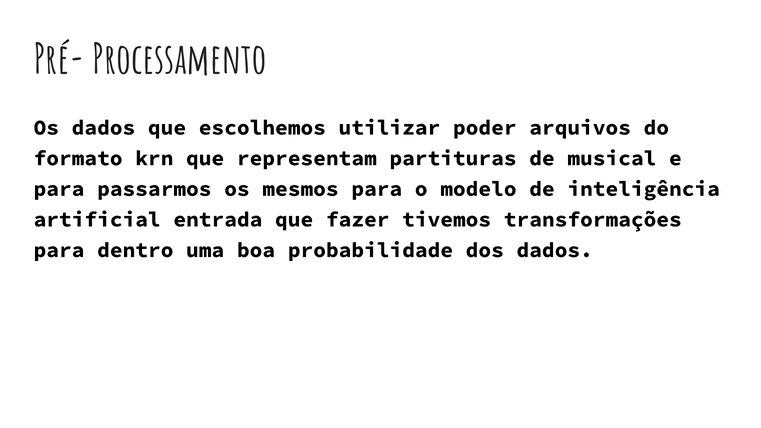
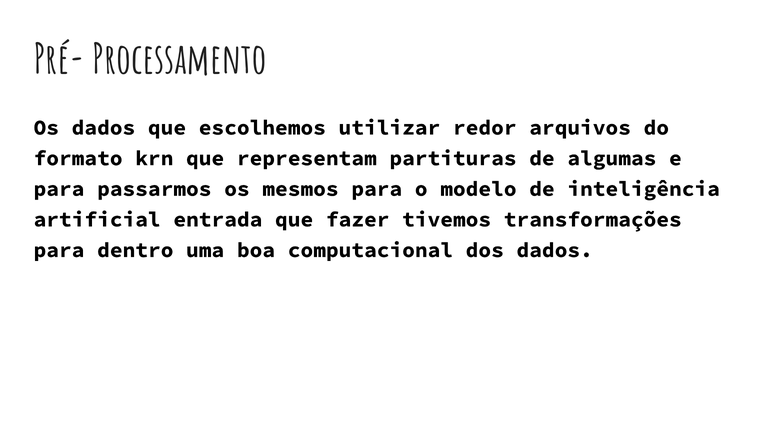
poder: poder -> redor
musical: musical -> algumas
probabilidade: probabilidade -> computacional
